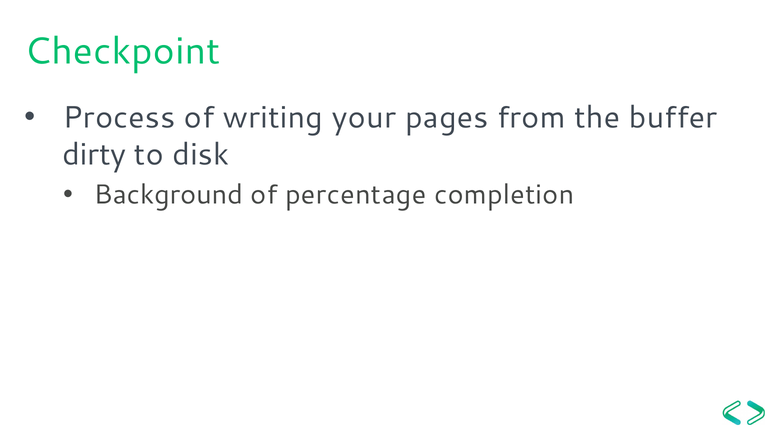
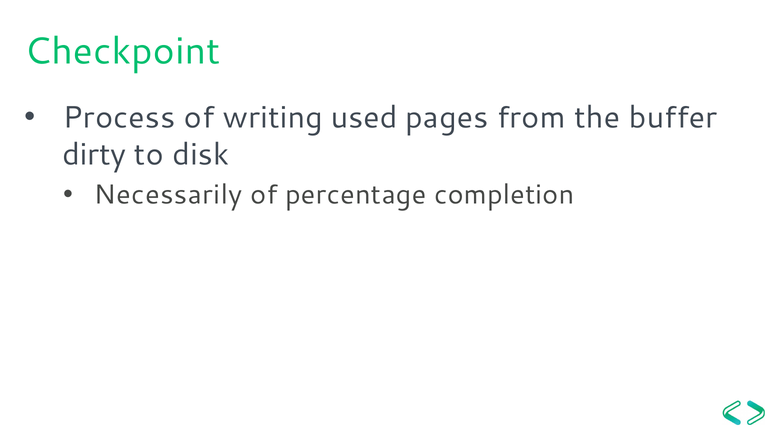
your: your -> used
Background: Background -> Necessarily
